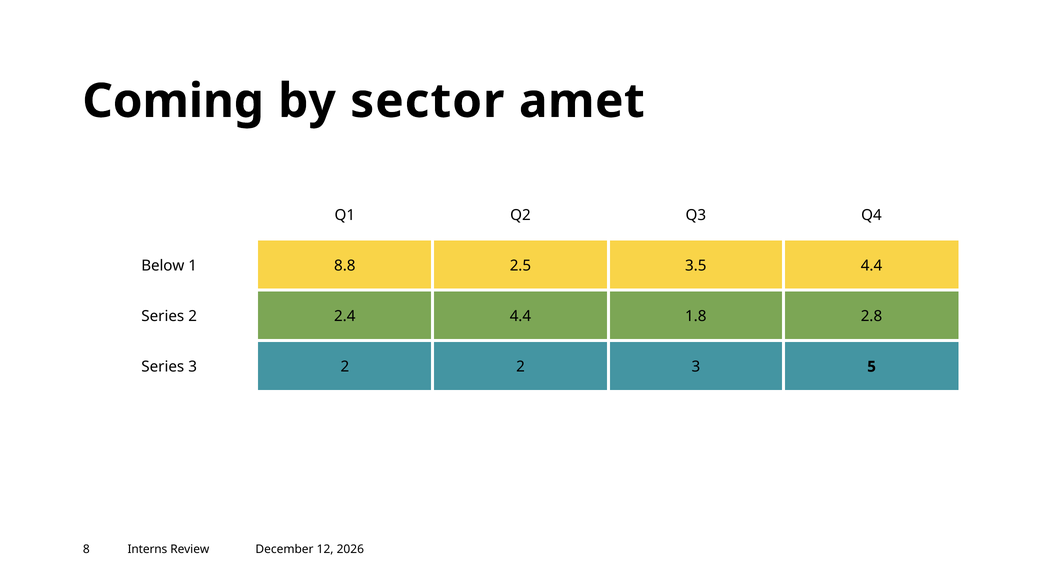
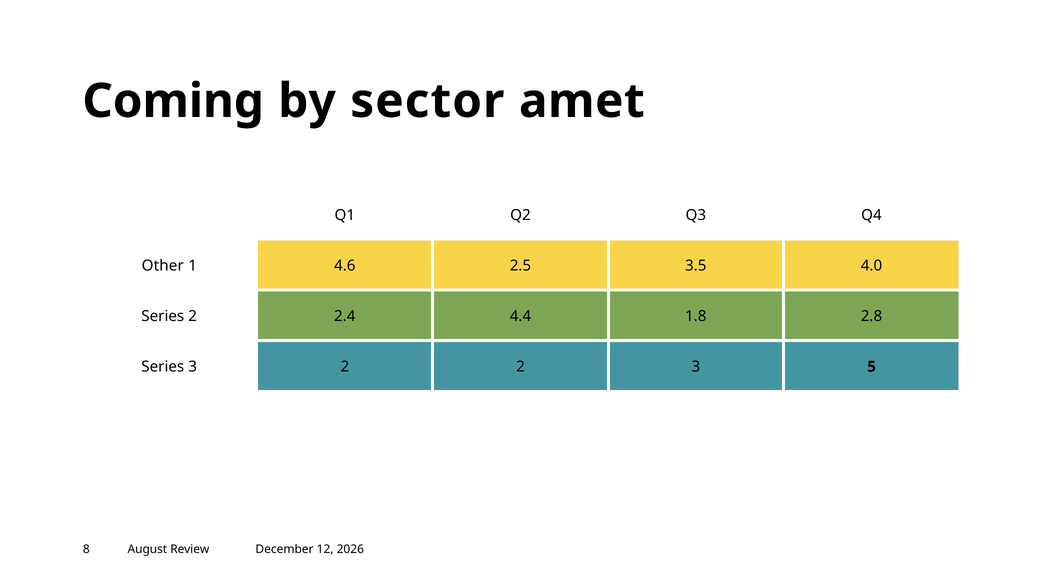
Below: Below -> Other
8.8: 8.8 -> 4.6
3.5 4.4: 4.4 -> 4.0
Interns: Interns -> August
